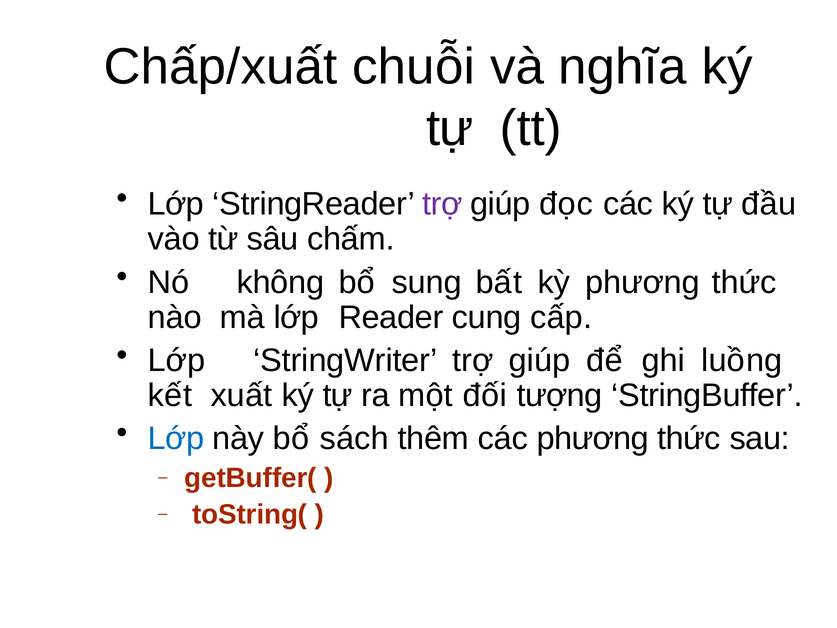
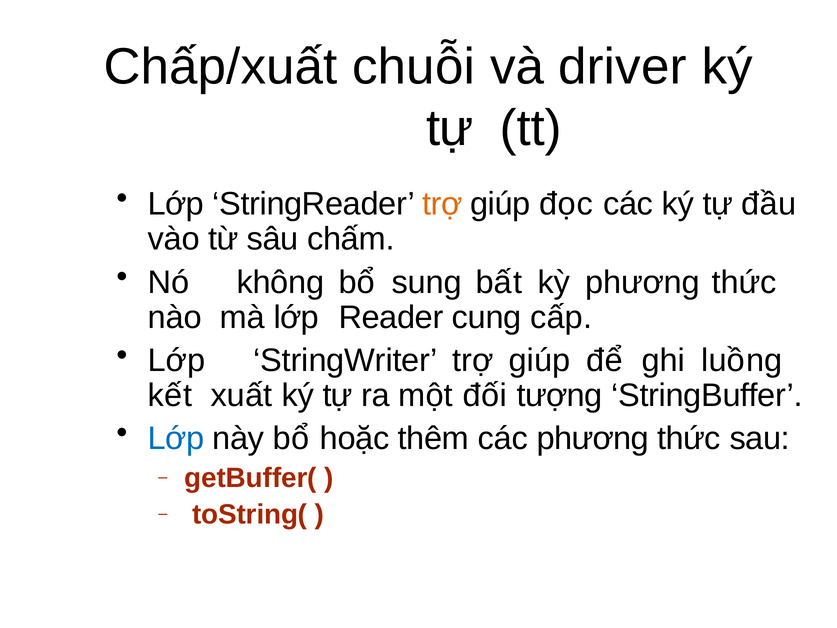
nghĩa: nghĩa -> driver
trợ at (442, 204) colour: purple -> orange
sách: sách -> hoặc
